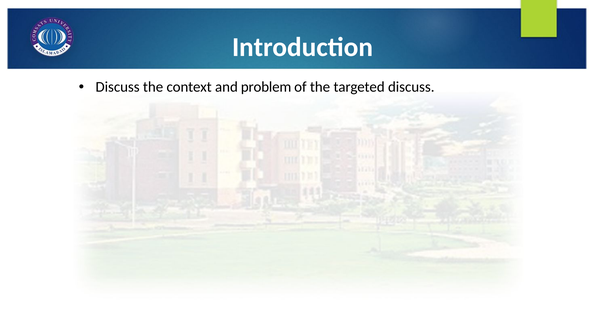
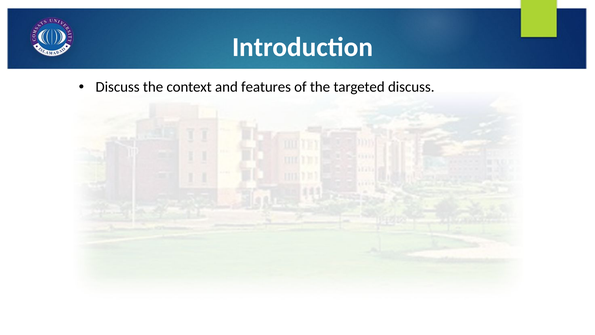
problem: problem -> features
